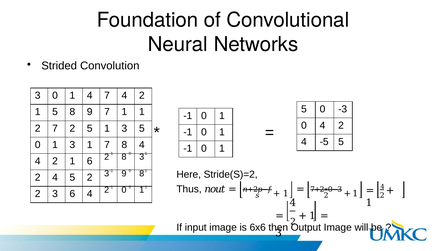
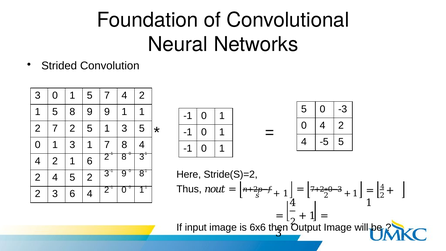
3 0 1 4: 4 -> 5
9 7: 7 -> 9
